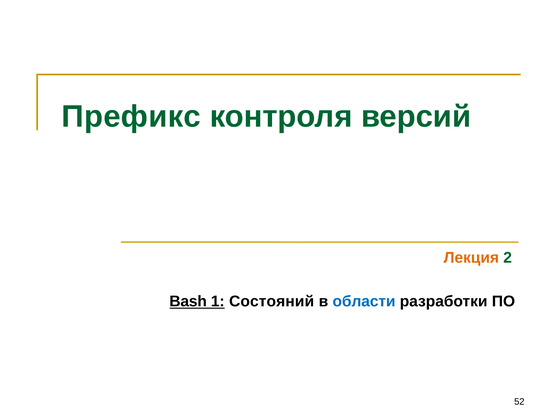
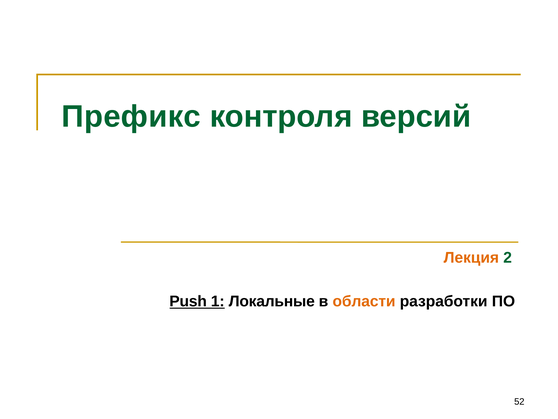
Bash: Bash -> Push
Состояний: Состояний -> Локальные
области colour: blue -> orange
